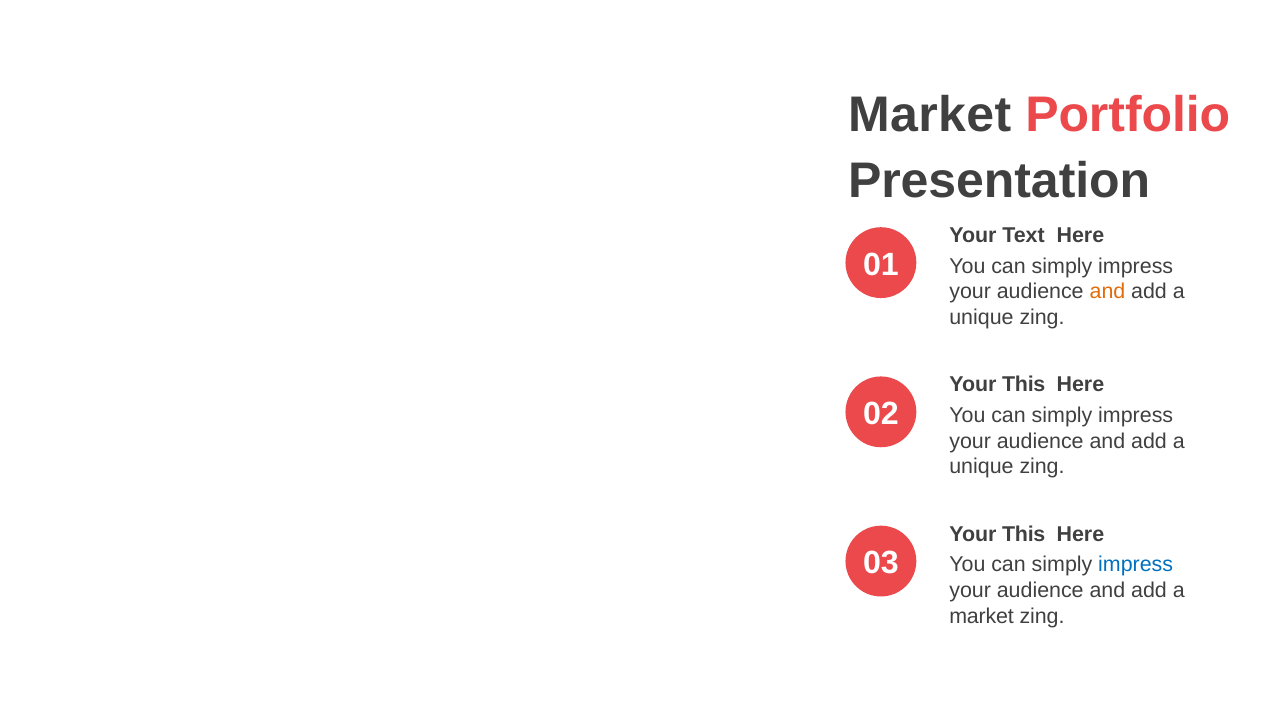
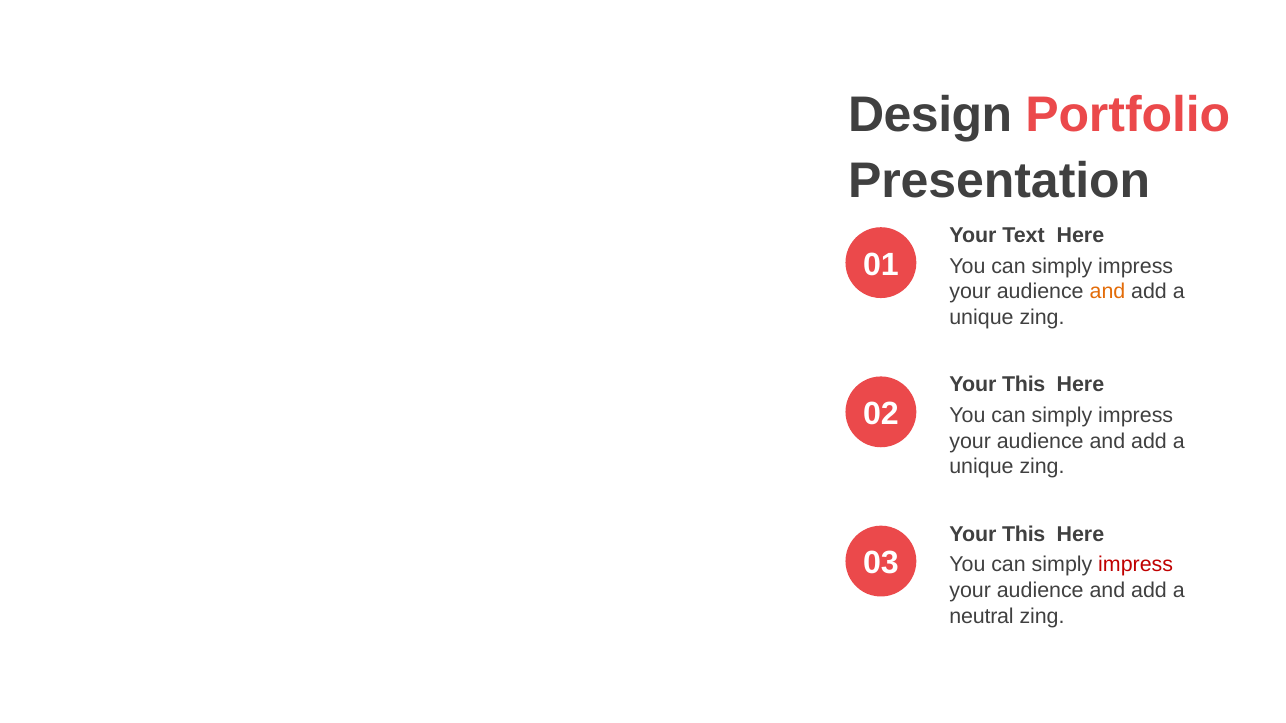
Market at (930, 115): Market -> Design
impress at (1136, 565) colour: blue -> red
market at (982, 616): market -> neutral
